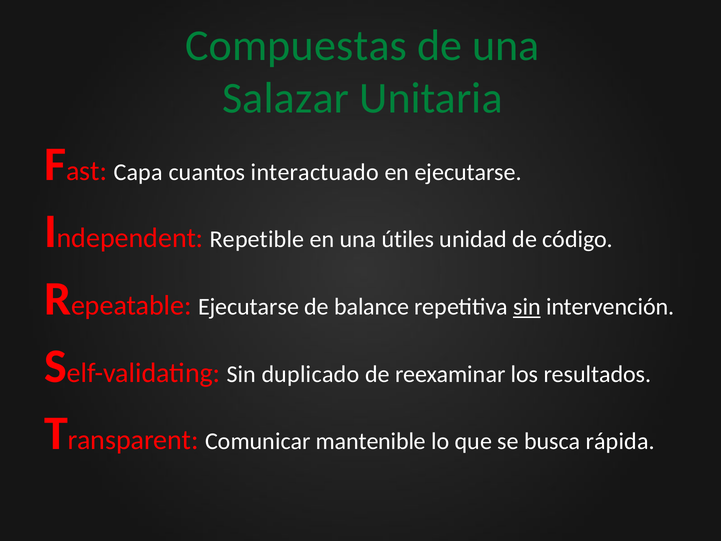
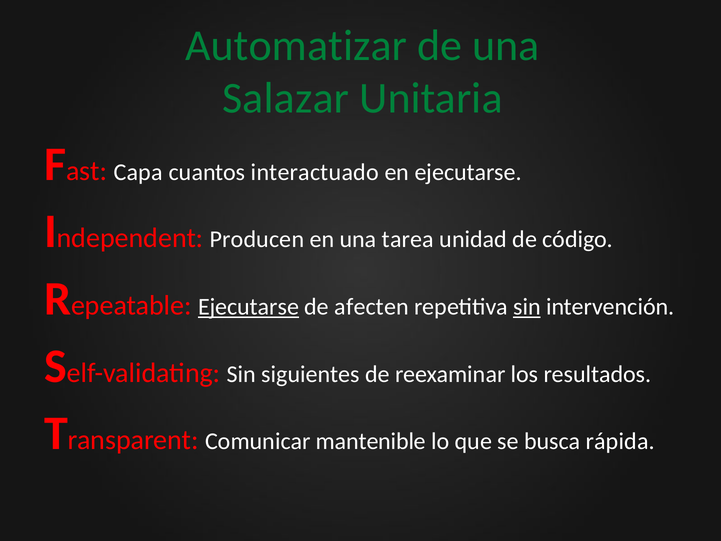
Compuestas: Compuestas -> Automatizar
Repetible: Repetible -> Producen
útiles: útiles -> tarea
Ejecutarse at (249, 307) underline: none -> present
balance: balance -> afecten
duplicado: duplicado -> siguientes
